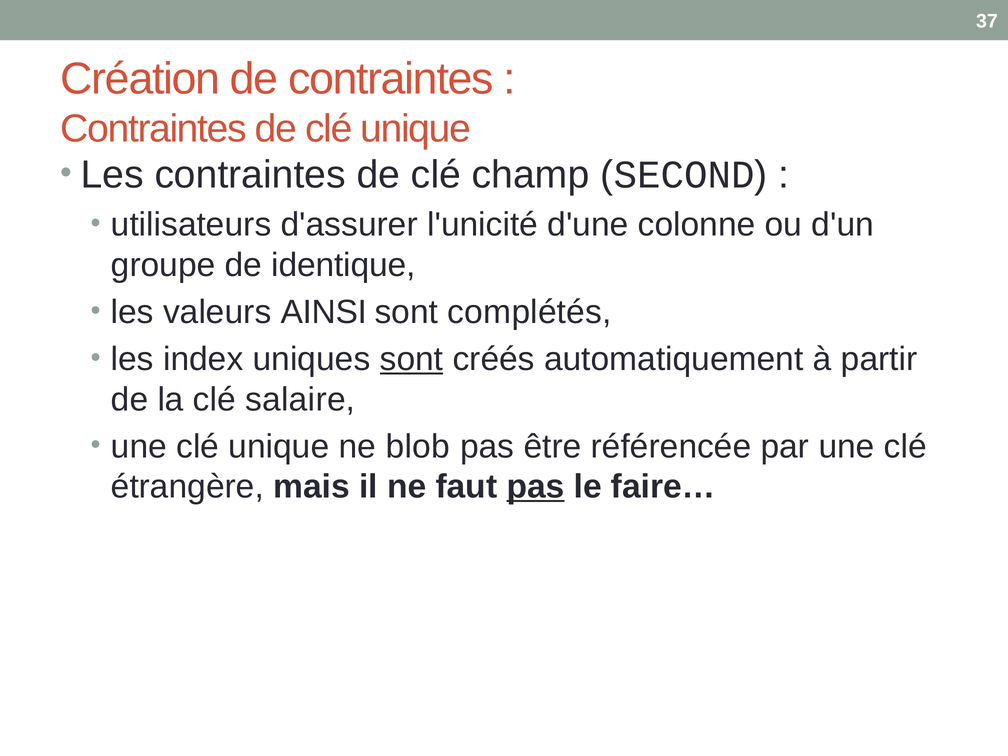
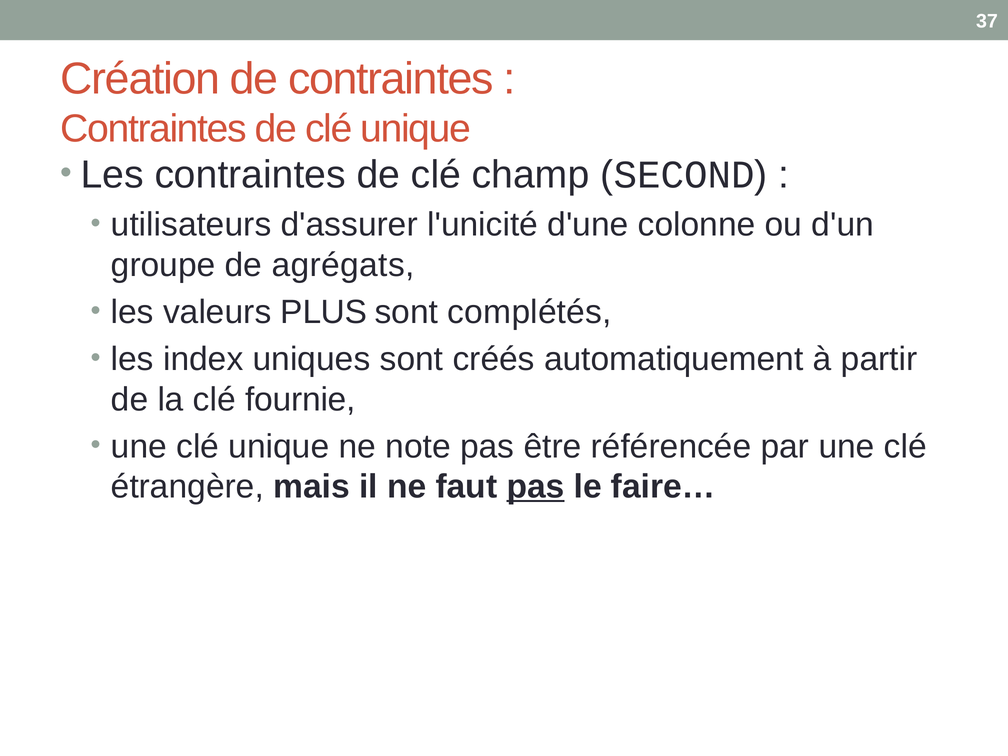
identique: identique -> agrégats
AINSI: AINSI -> PLUS
sont at (412, 359) underline: present -> none
salaire: salaire -> fournie
blob: blob -> note
